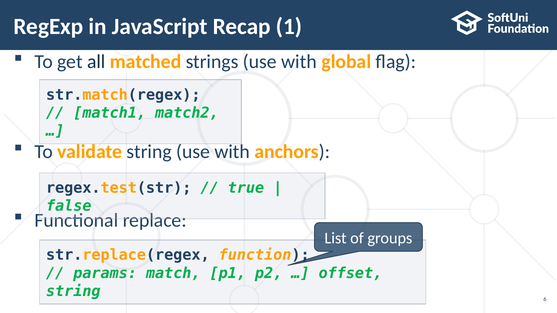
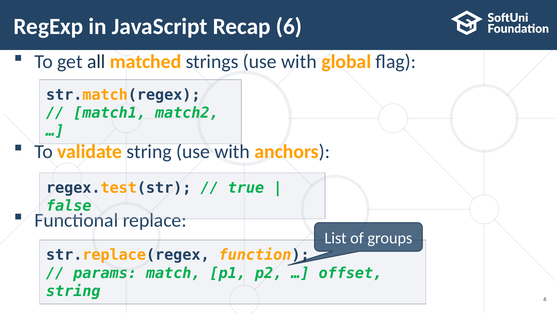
Recap 1: 1 -> 6
